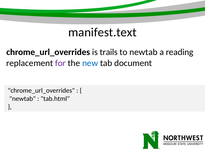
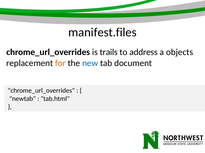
manifest.text: manifest.text -> manifest.files
to newtab: newtab -> address
reading: reading -> objects
for colour: purple -> orange
